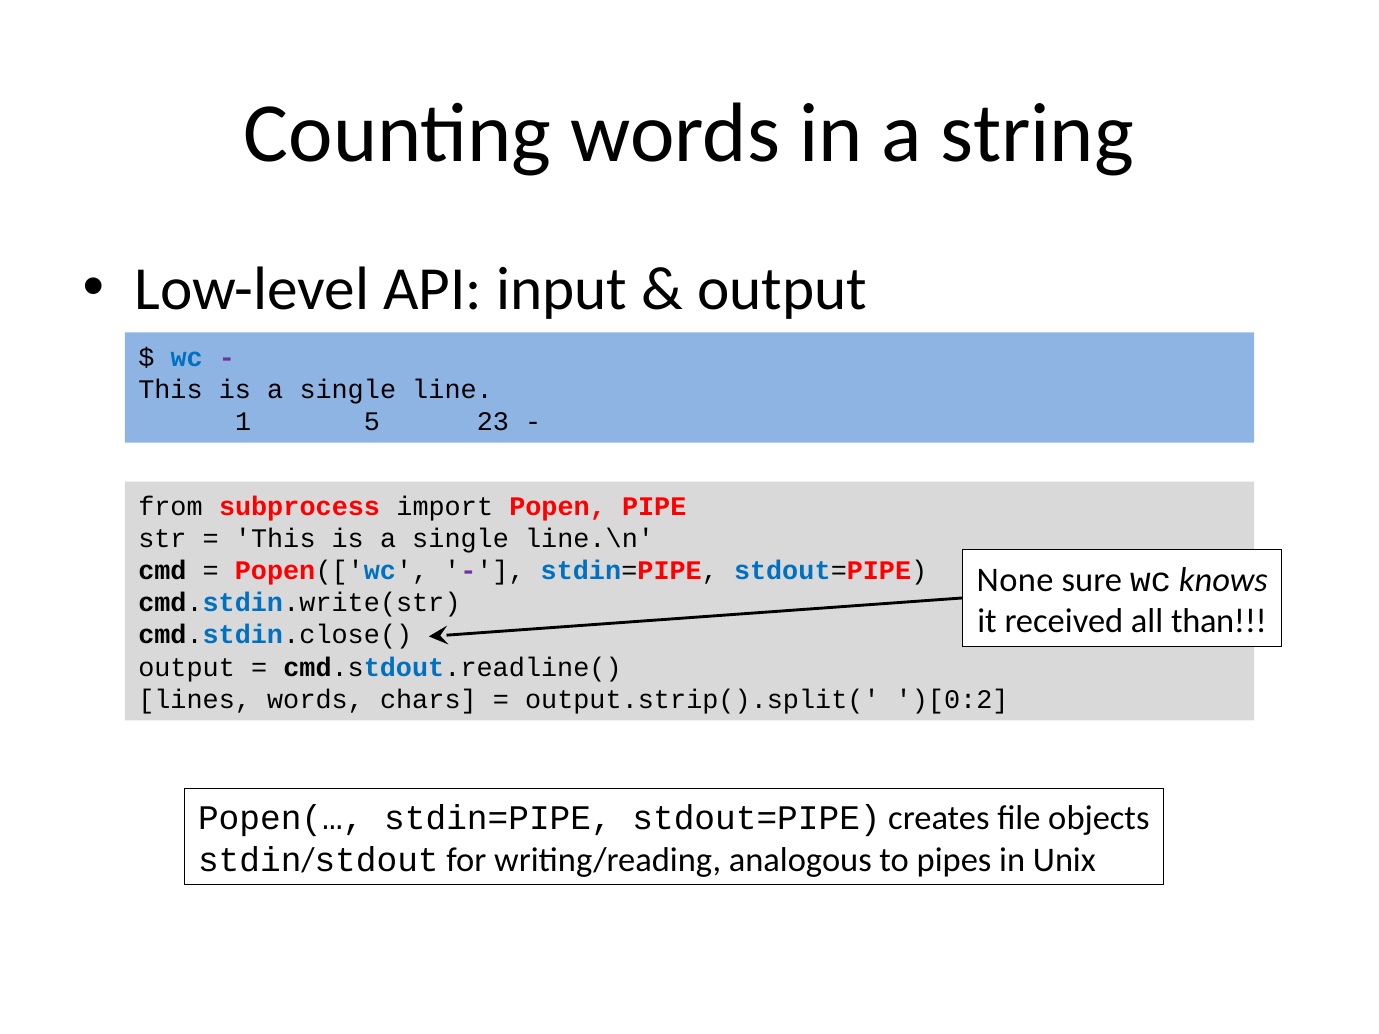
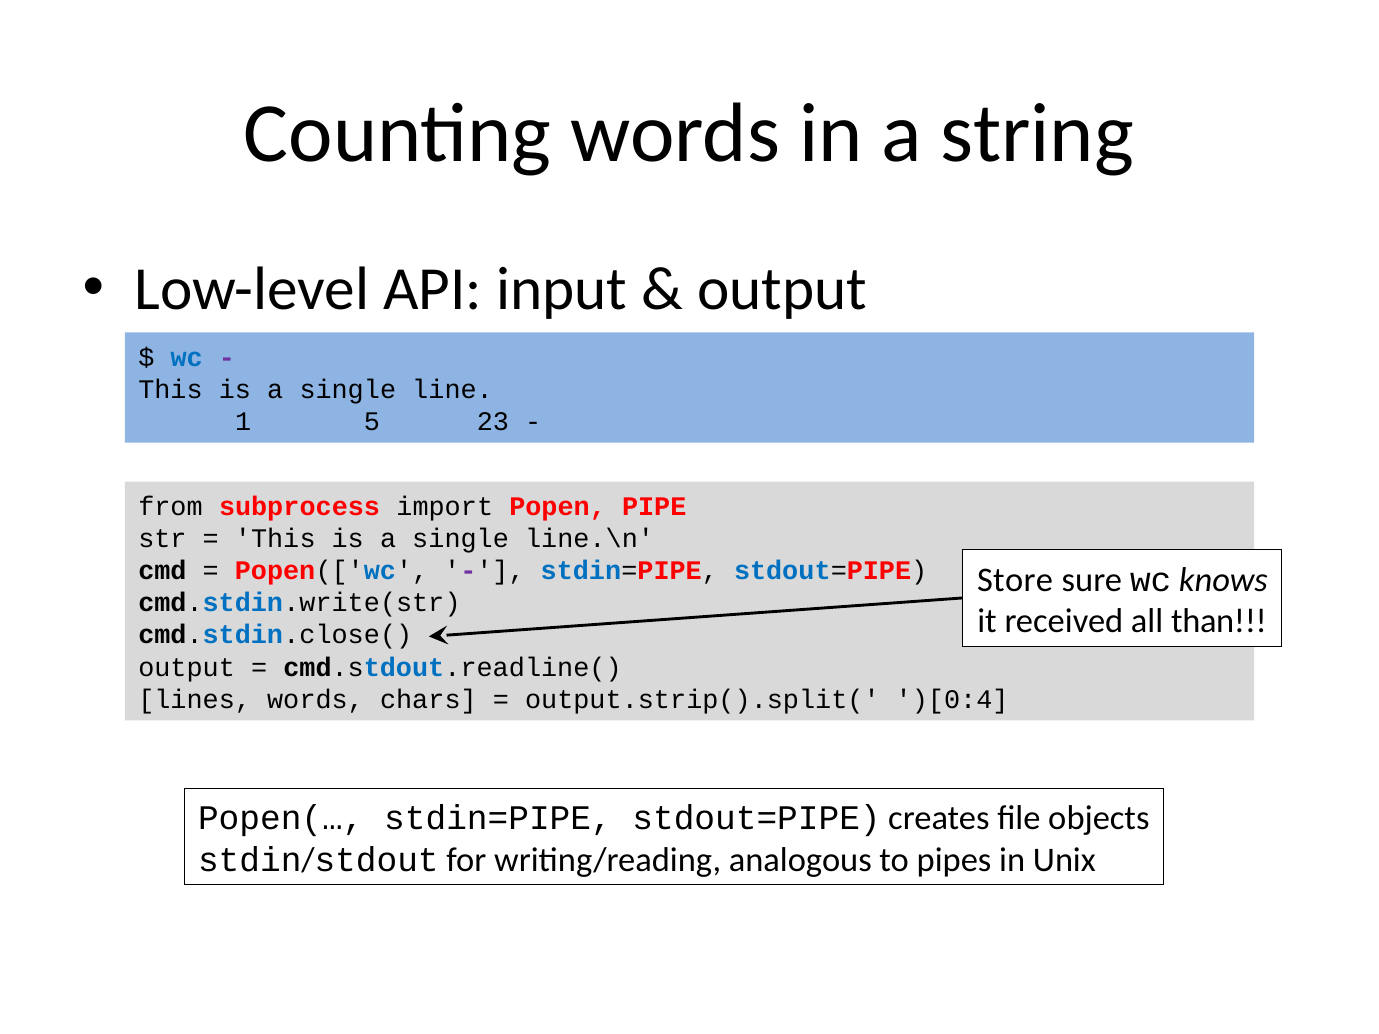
None: None -> Store
)[0:2: )[0:2 -> )[0:4
